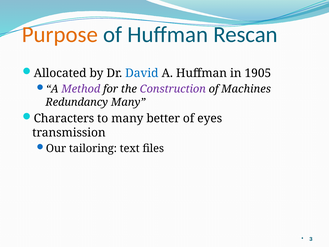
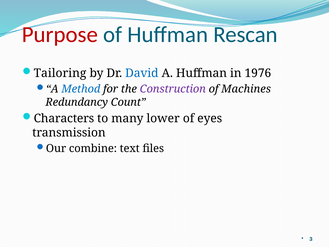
Purpose colour: orange -> red
Allocated: Allocated -> Tailoring
1905: 1905 -> 1976
Method colour: purple -> blue
Redundancy Many: Many -> Count
better: better -> lower
tailoring: tailoring -> combine
